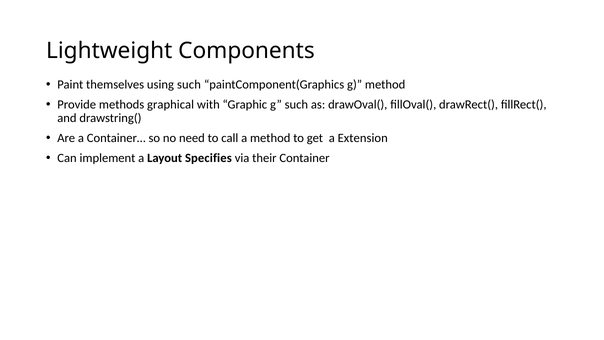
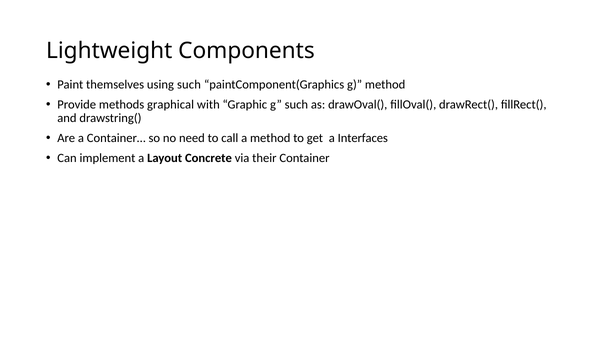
Extension: Extension -> Interfaces
Specifies: Specifies -> Concrete
